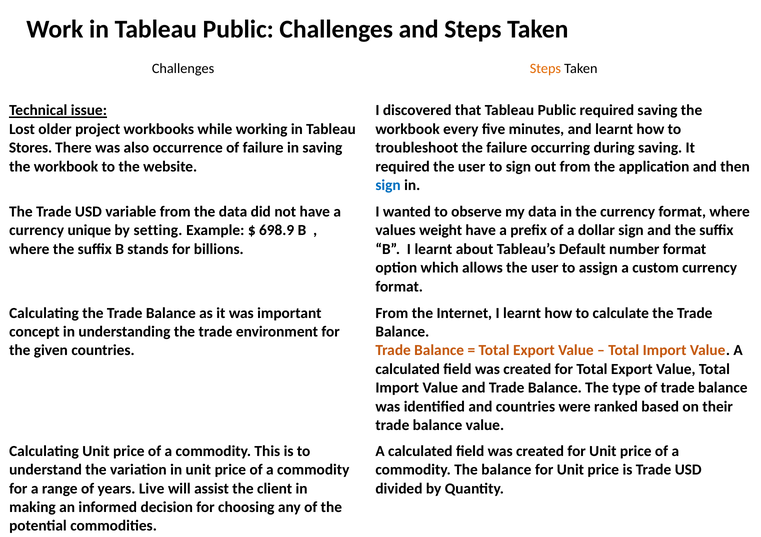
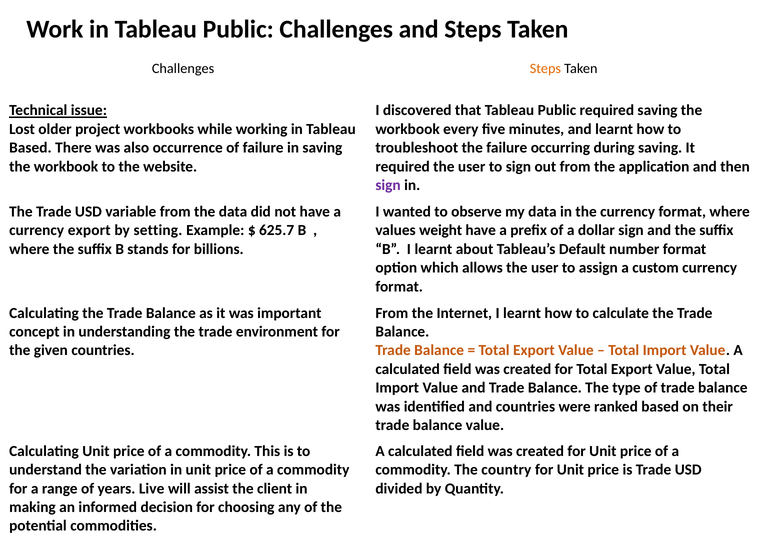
Stores at (31, 148): Stores -> Based
sign at (388, 185) colour: blue -> purple
currency unique: unique -> export
698.9: 698.9 -> 625.7
The balance: balance -> country
